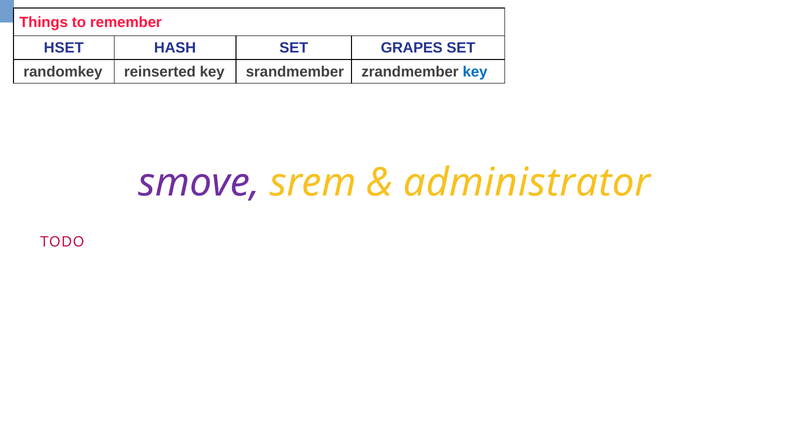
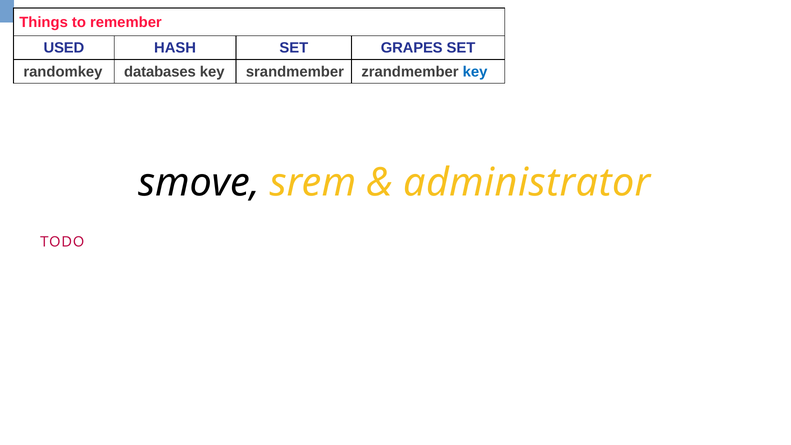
HSET: HSET -> USED
reinserted: reinserted -> databases
smove colour: purple -> black
